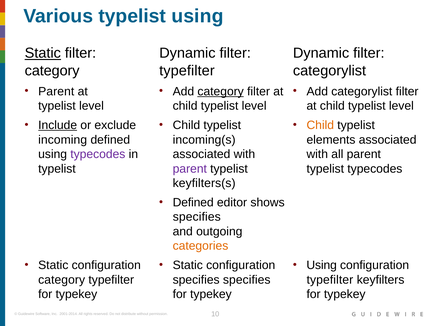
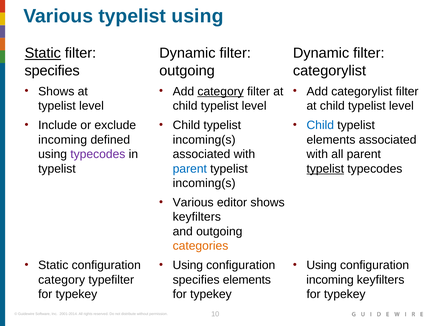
category at (52, 70): category -> specifies
typefilter at (187, 70): typefilter -> outgoing
Parent at (56, 91): Parent -> Shows
Include underline: present -> none
Child at (320, 125) colour: orange -> blue
parent at (190, 168) colour: purple -> blue
typelist at (325, 168) underline: none -> present
keyfilters(s at (204, 183): keyfilters(s -> incoming(s
Defined at (193, 202): Defined -> Various
specifies at (197, 217): specifies -> keyfilters
Static at (188, 265): Static -> Using
specifies specifies: specifies -> elements
typefilter at (330, 279): typefilter -> incoming
